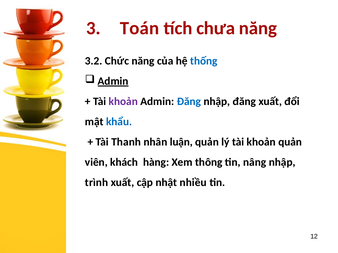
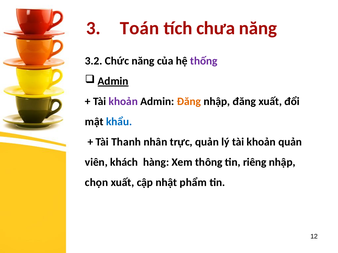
thống colour: blue -> purple
Đăng at (189, 102) colour: blue -> orange
luận: luận -> trực
nâng: nâng -> riêng
trình: trình -> chọn
nhiều: nhiều -> phẩm
